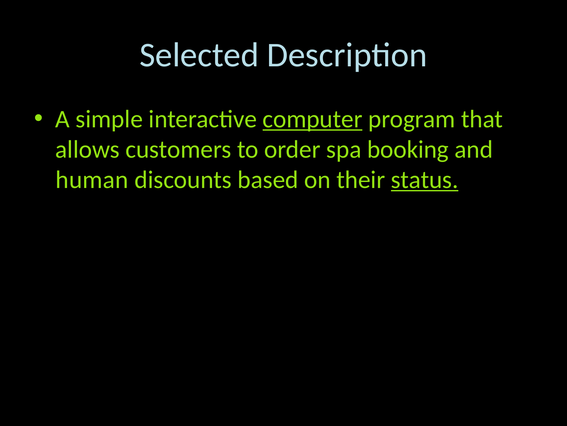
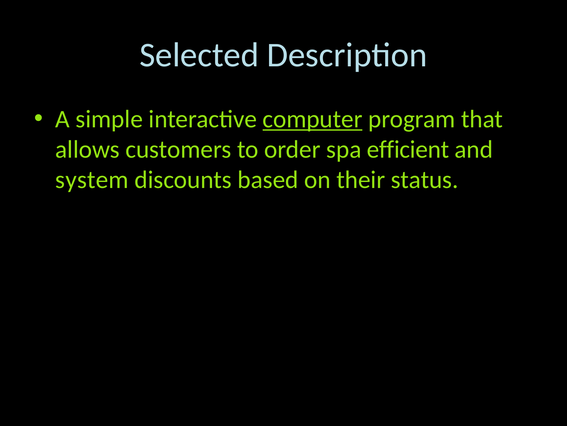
booking: booking -> efficient
human: human -> system
status underline: present -> none
